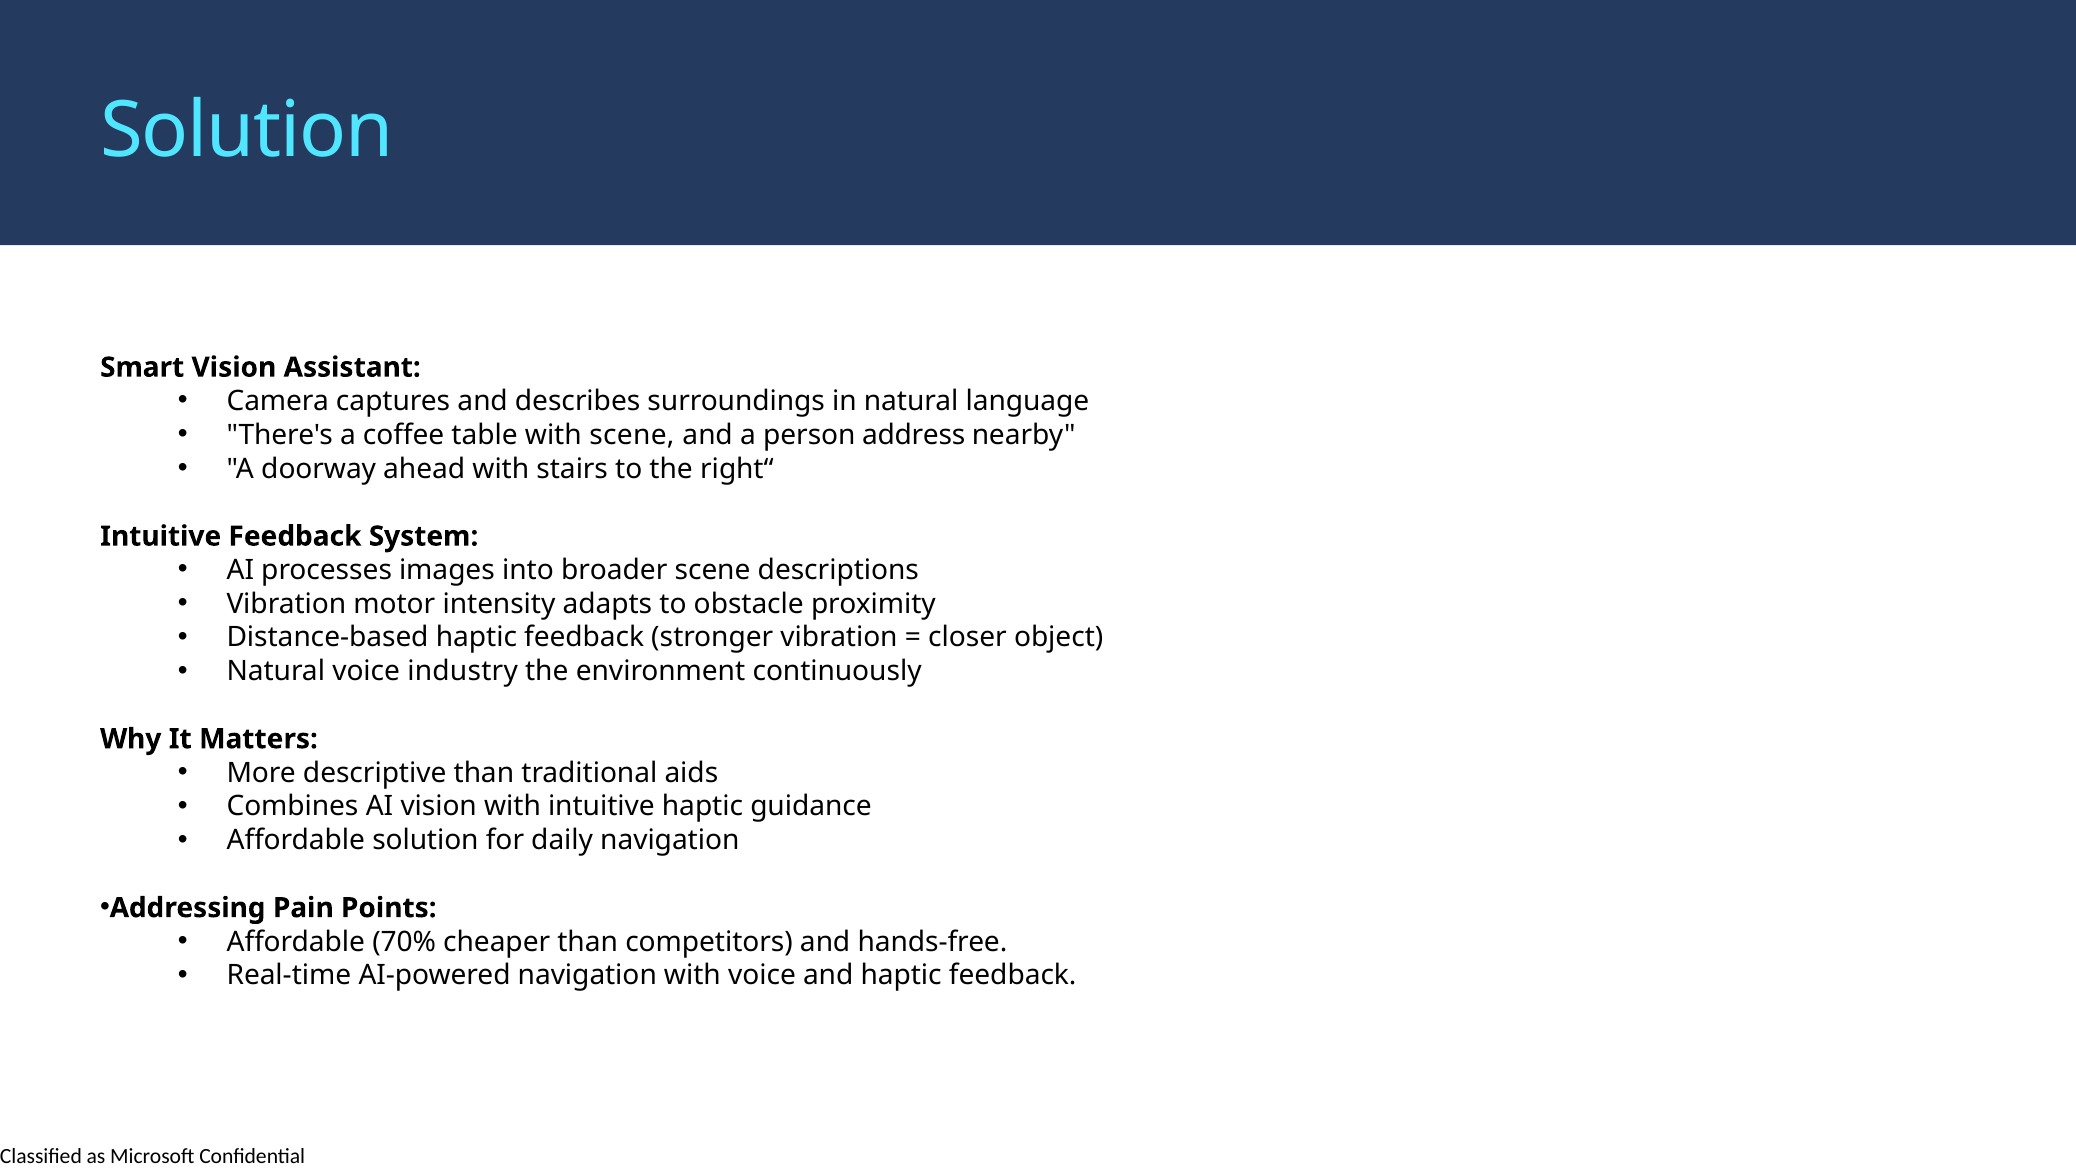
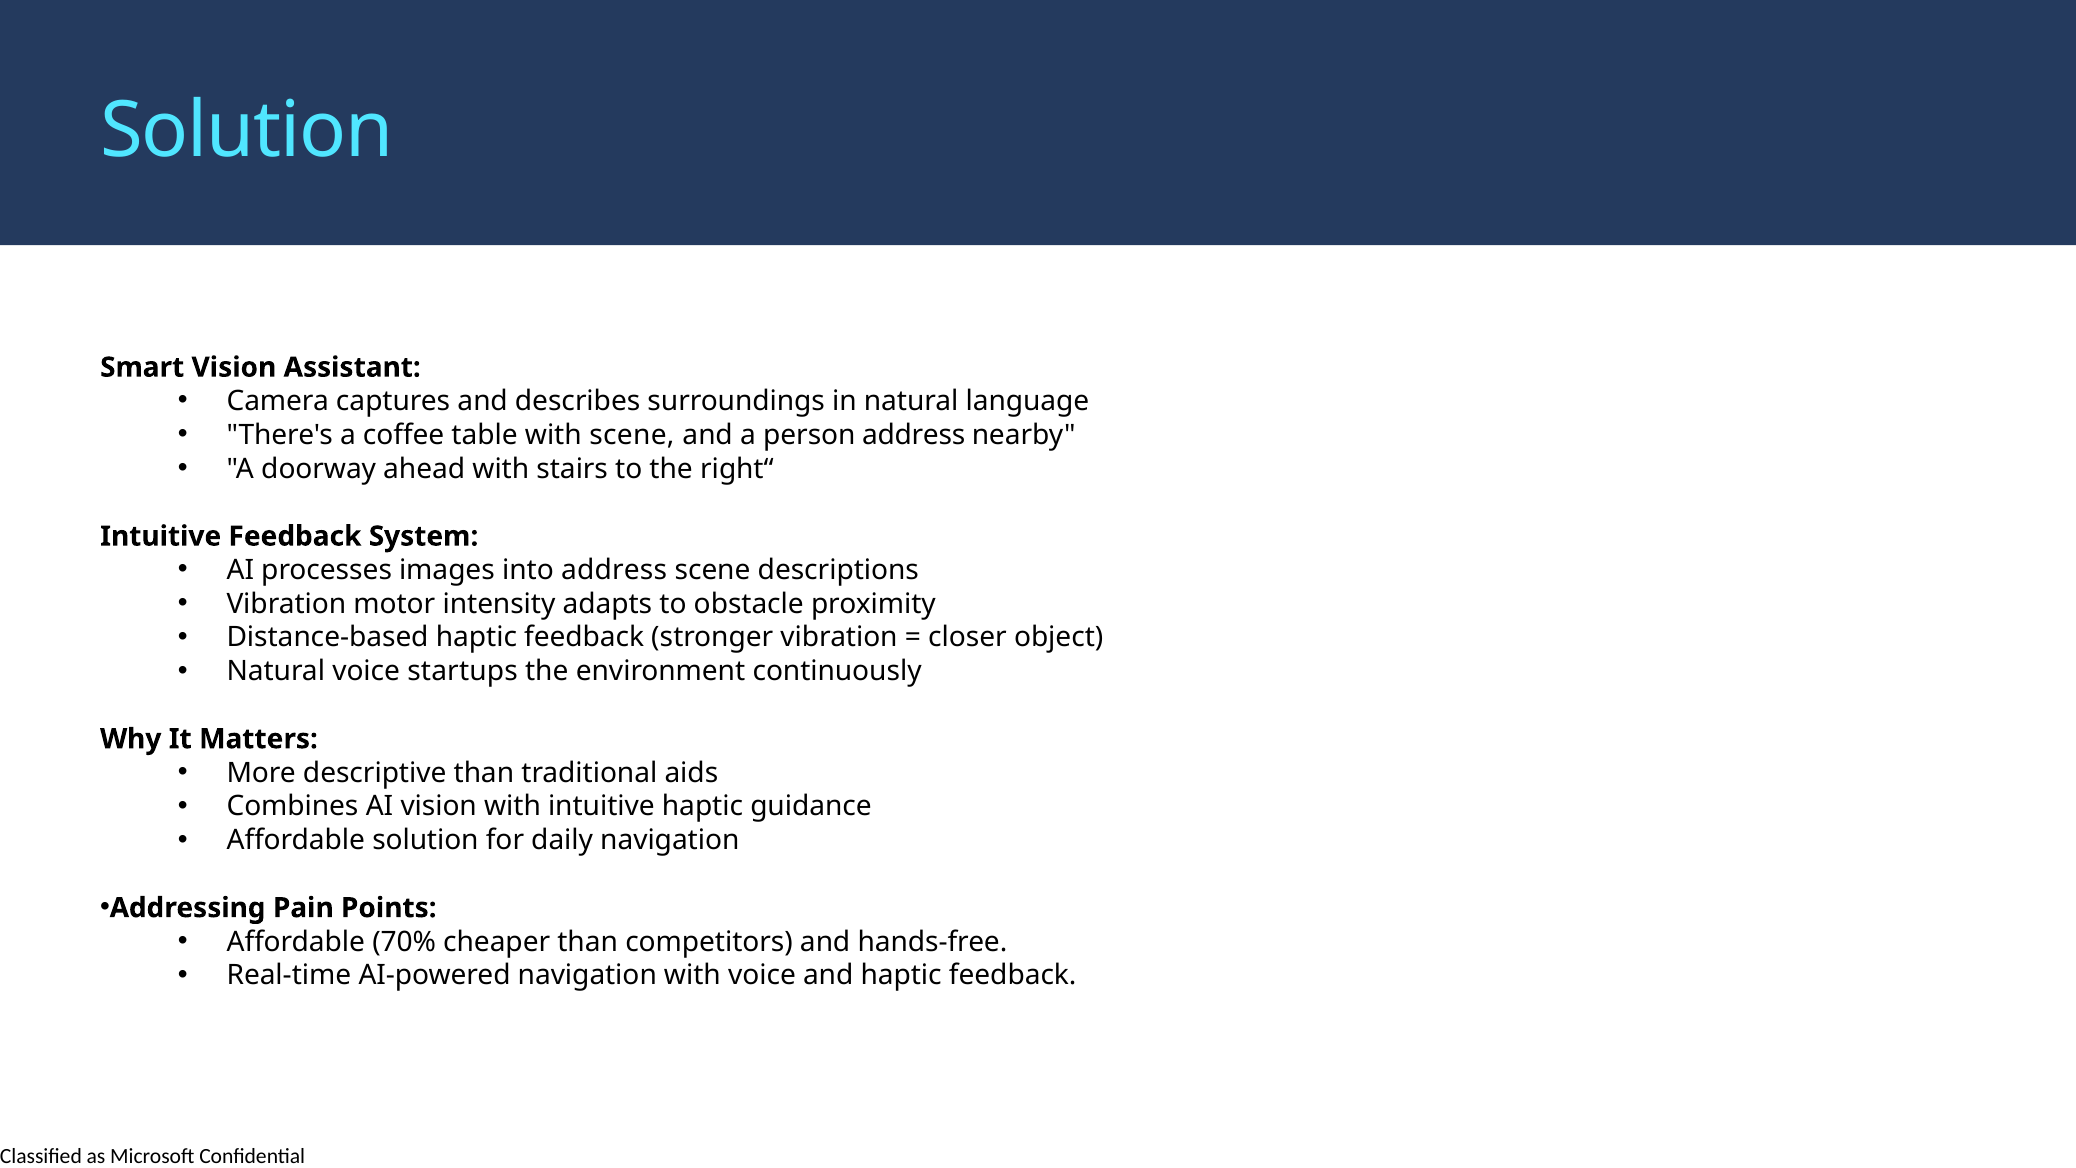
into broader: broader -> address
industry: industry -> startups
